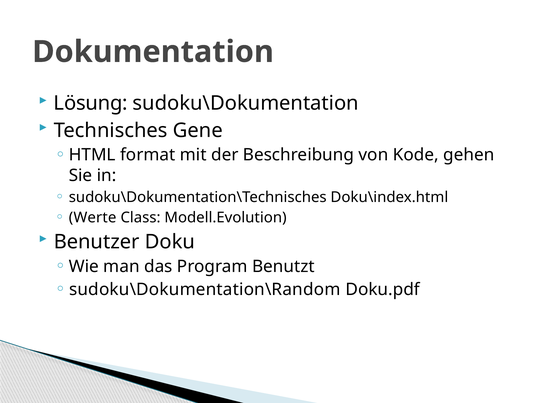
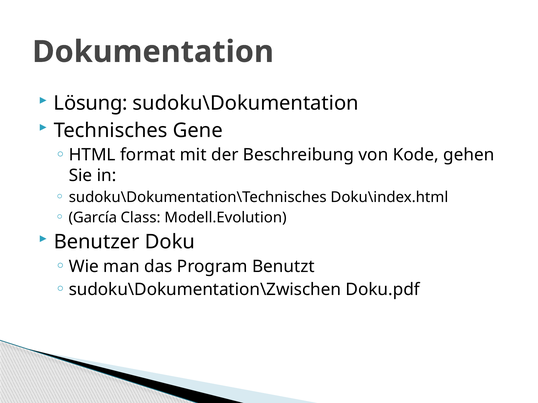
Werte: Werte -> García
sudoku\Dokumentation\Random: sudoku\Dokumentation\Random -> sudoku\Dokumentation\Zwischen
